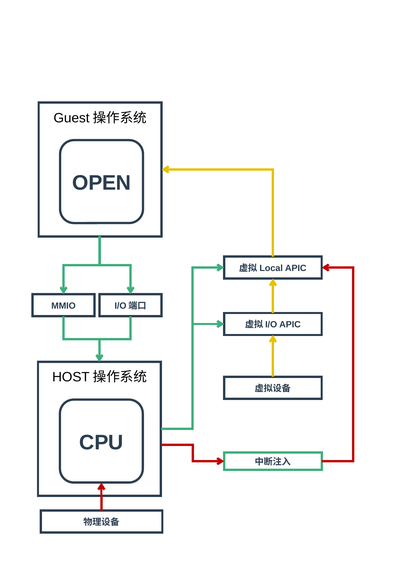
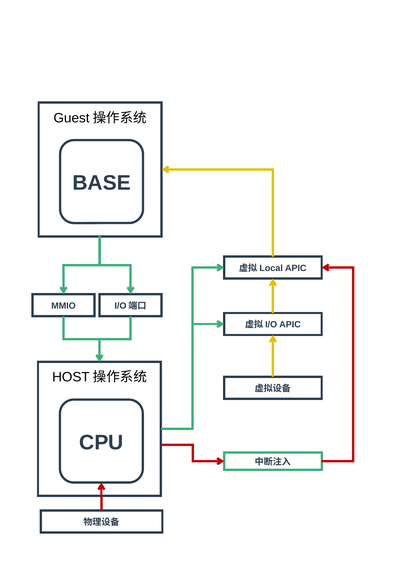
OPEN: OPEN -> BASE
